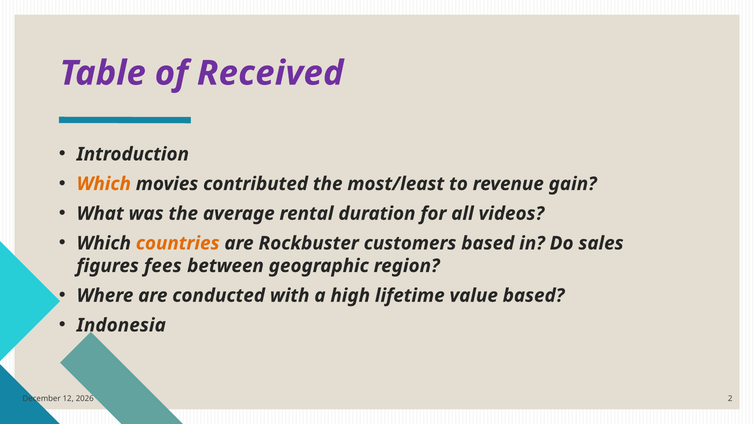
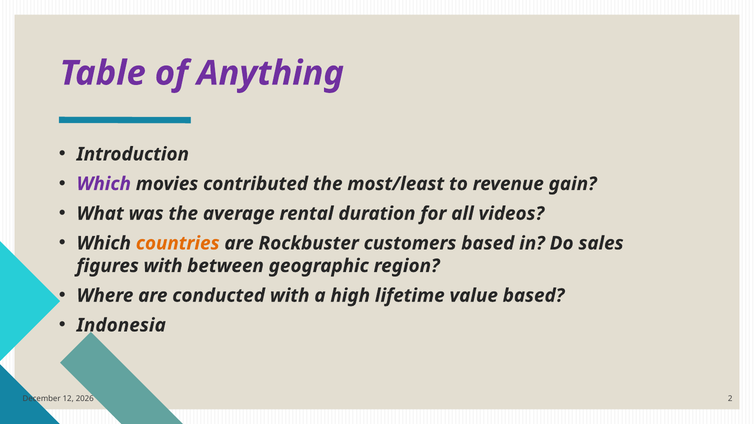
Received: Received -> Anything
Which at (104, 184) colour: orange -> purple
figures fees: fees -> with
